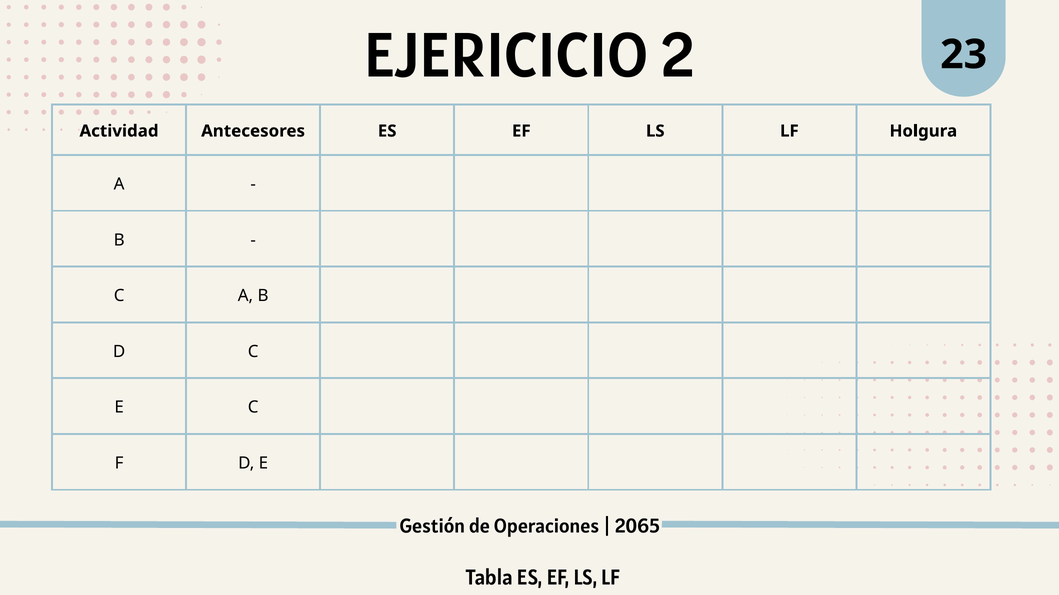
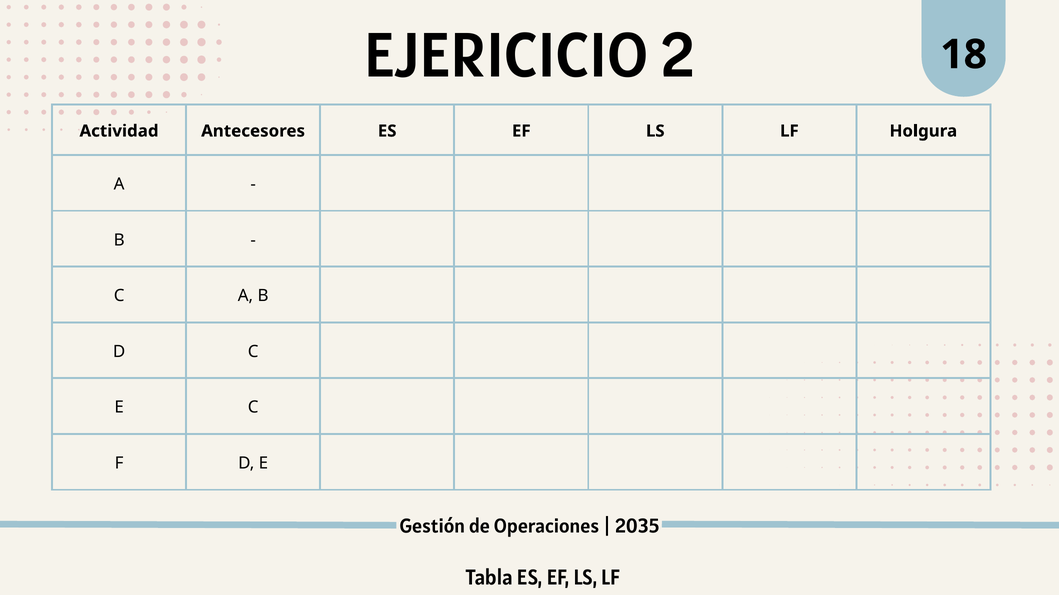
23: 23 -> 18
2065: 2065 -> 2035
